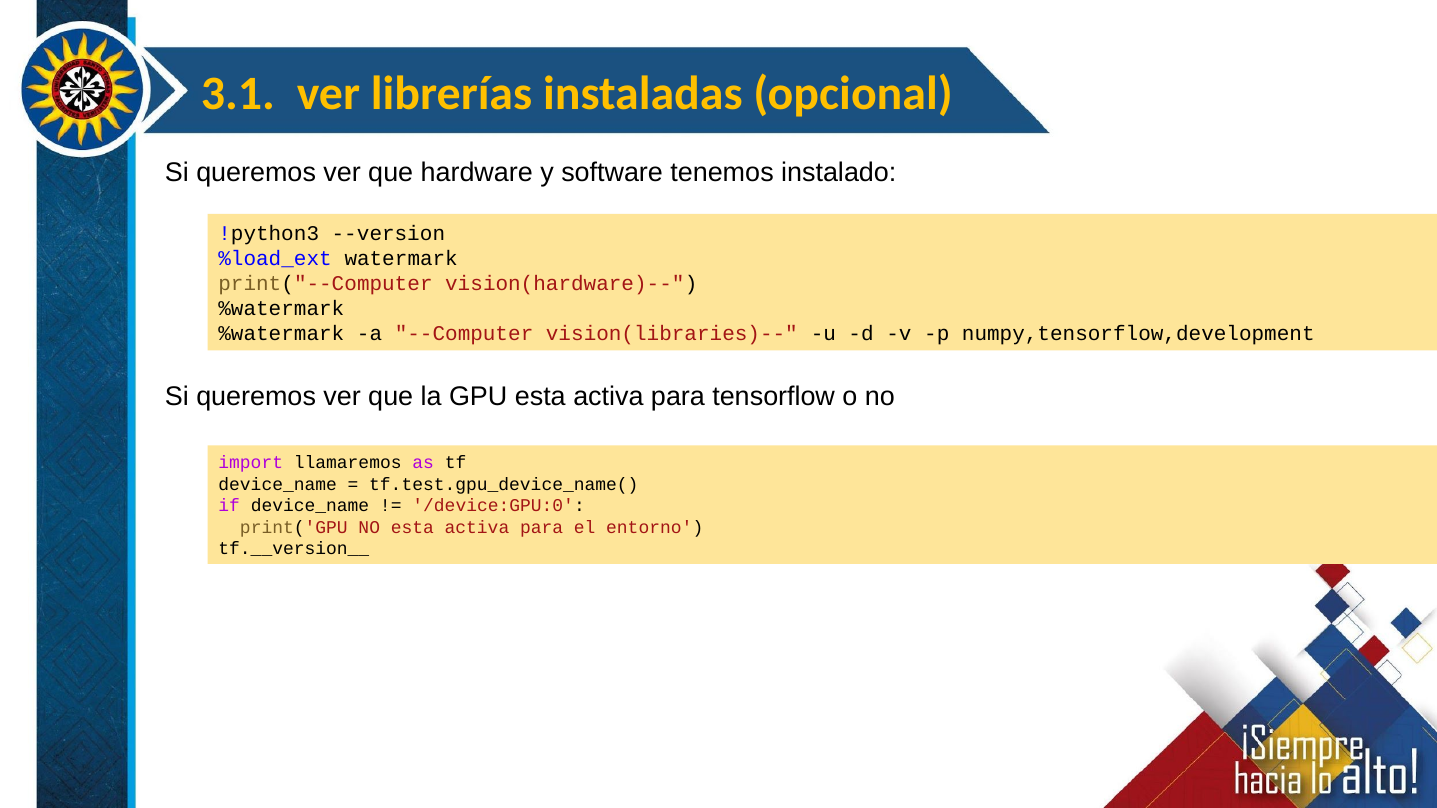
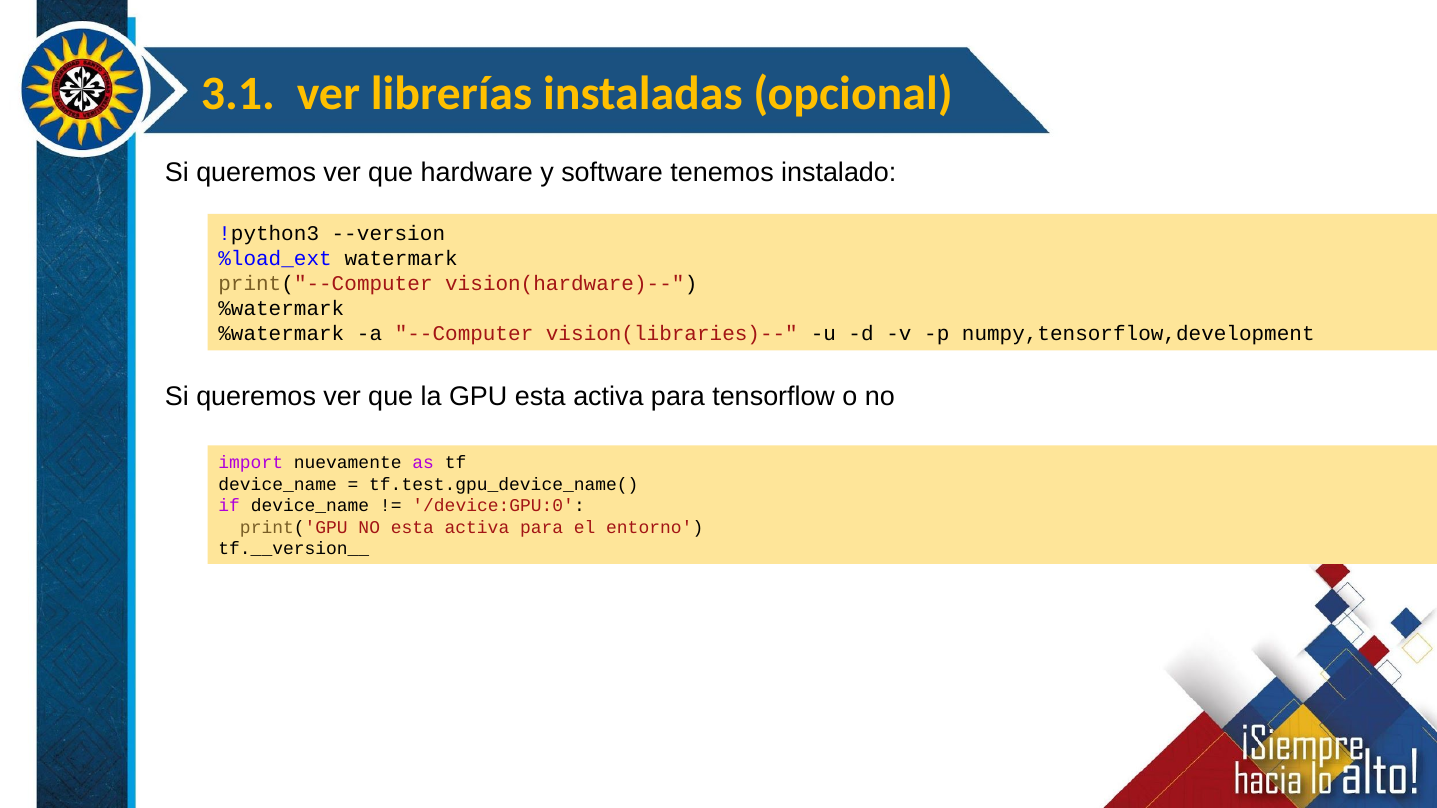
llamaremos: llamaremos -> nuevamente
